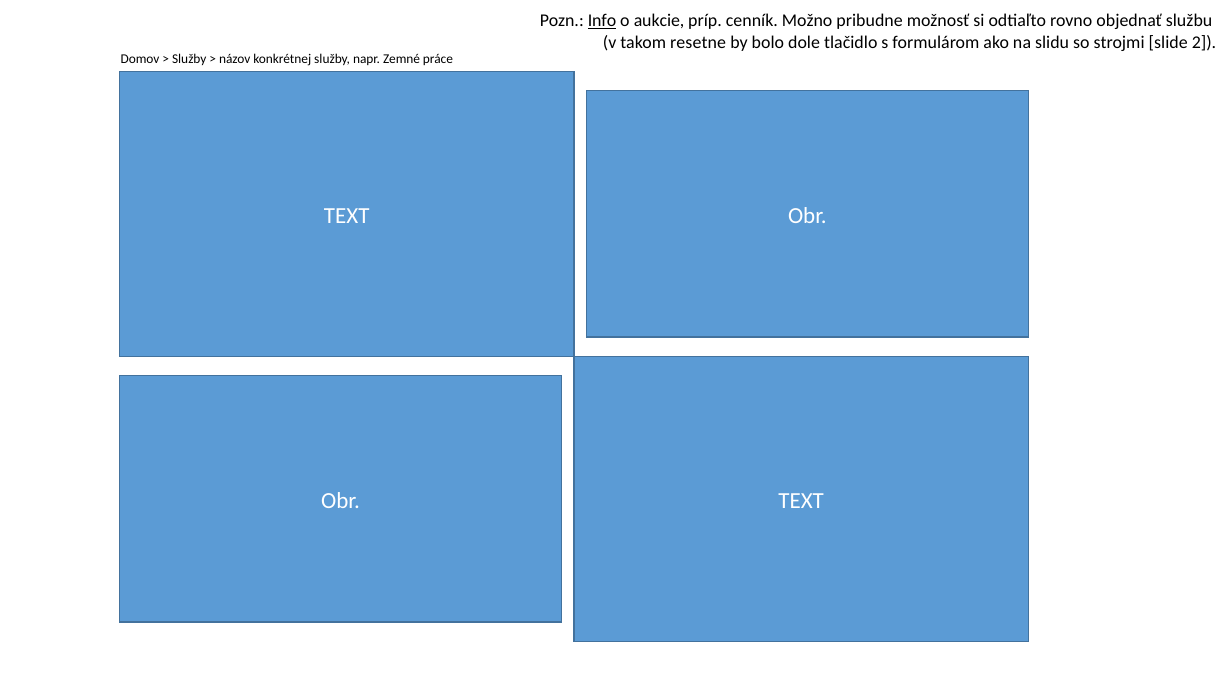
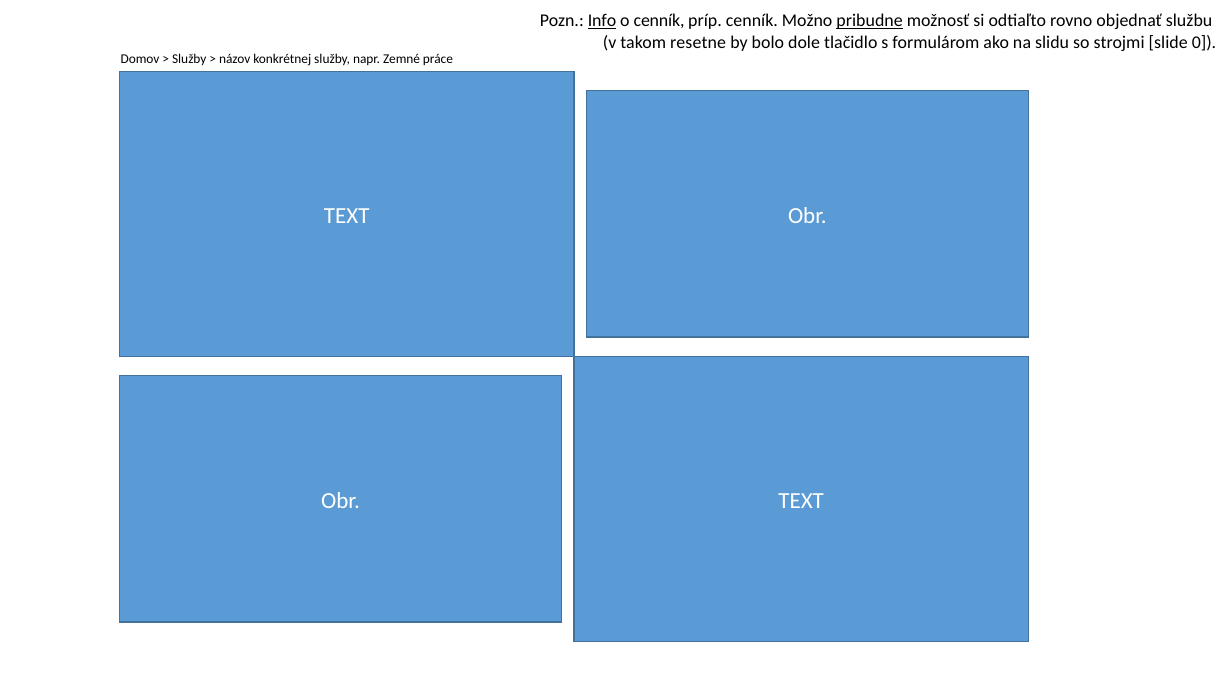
o aukcie: aukcie -> cenník
pribudne underline: none -> present
2: 2 -> 0
